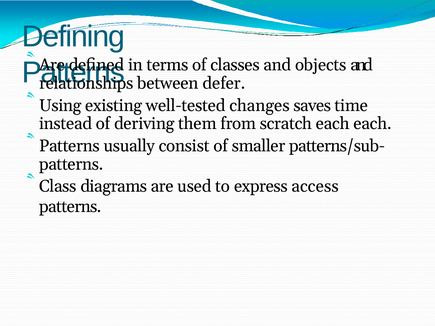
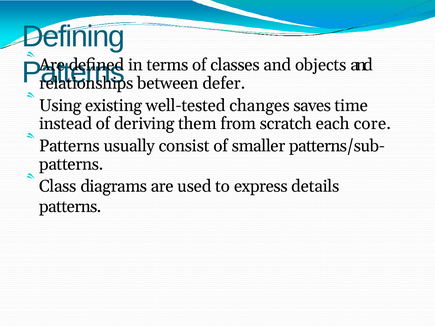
each each: each -> core
access: access -> details
